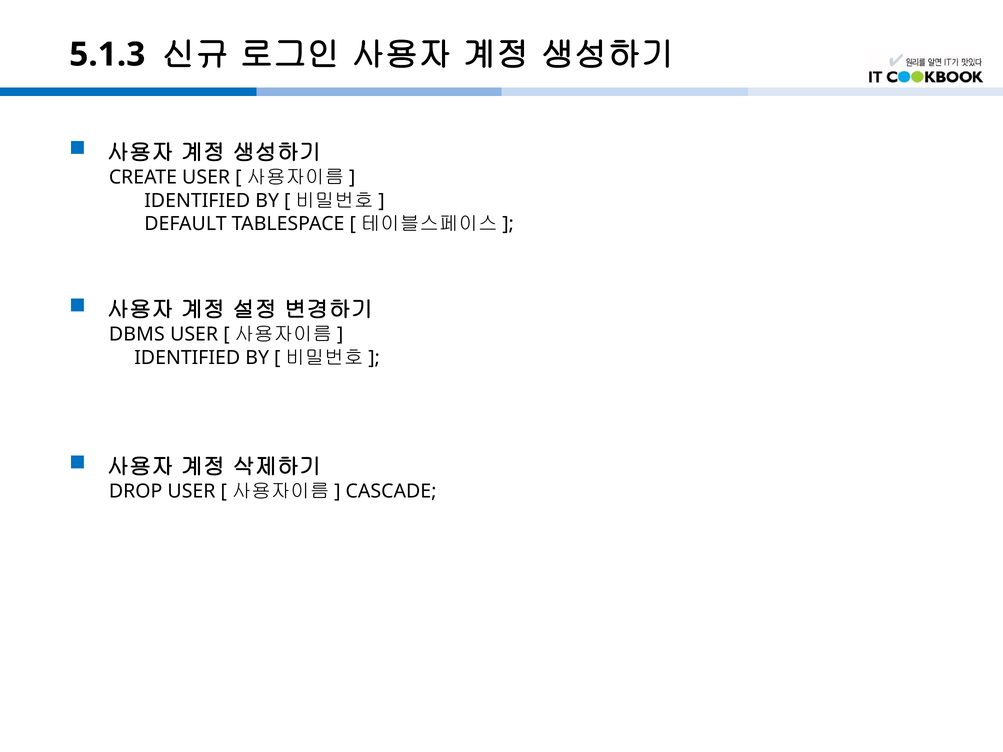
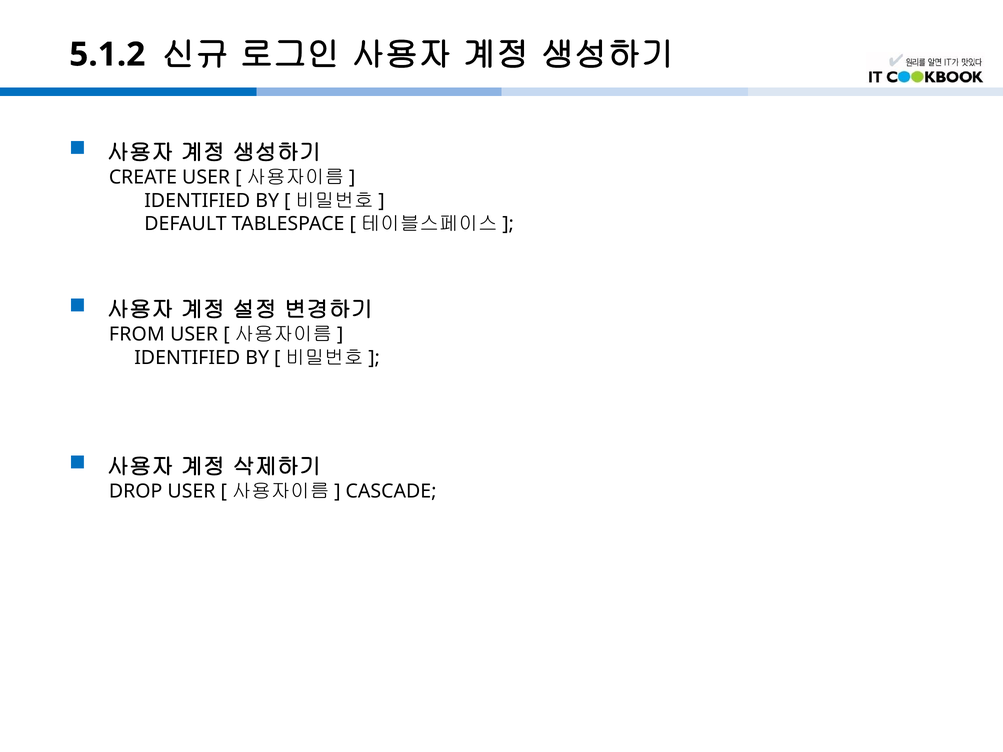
5.1.3: 5.1.3 -> 5.1.2
DBMS: DBMS -> FROM
